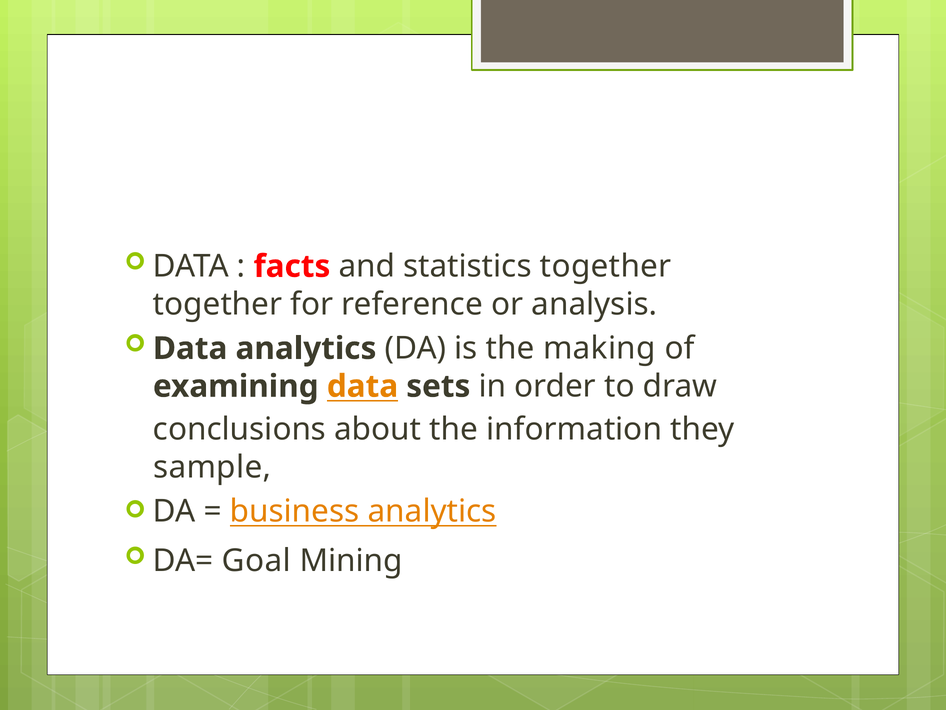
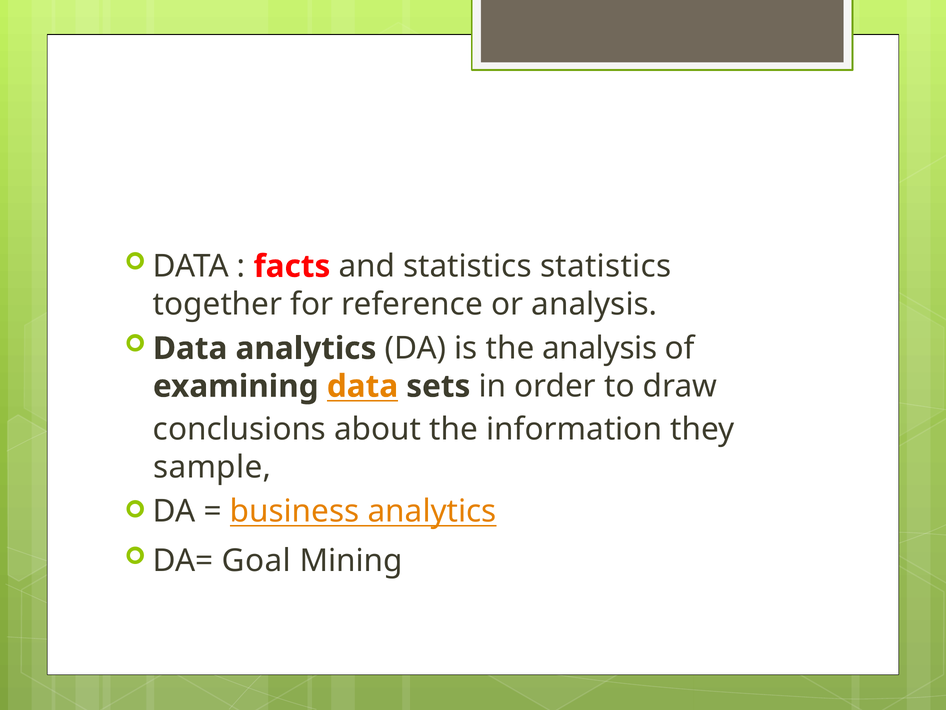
statistics together: together -> statistics
the making: making -> analysis
